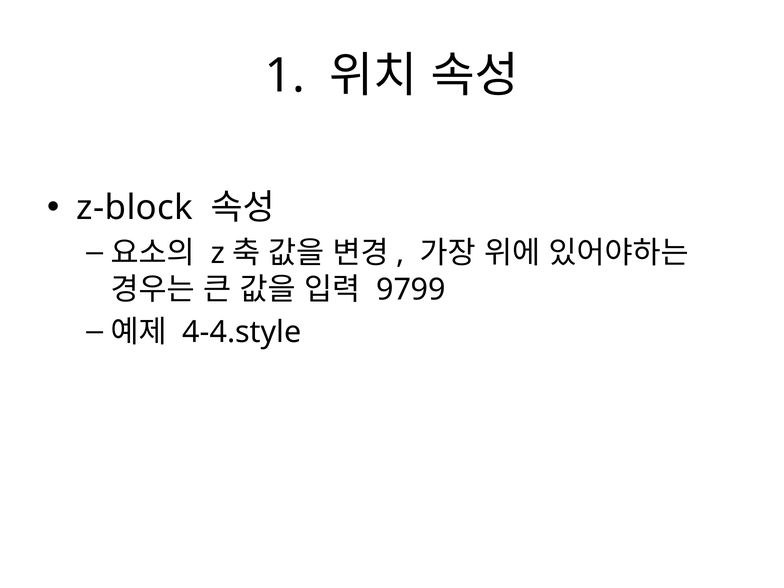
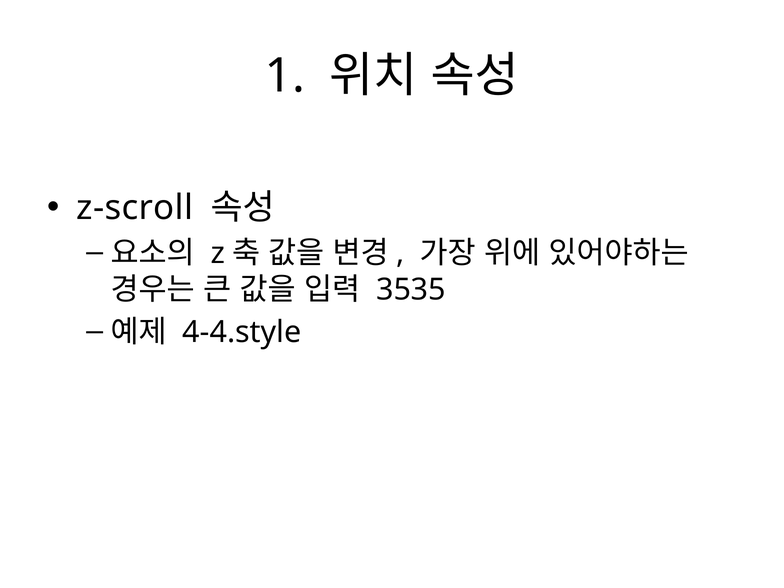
z-block: z-block -> z-scroll
9799: 9799 -> 3535
